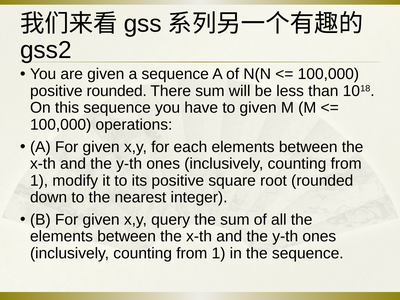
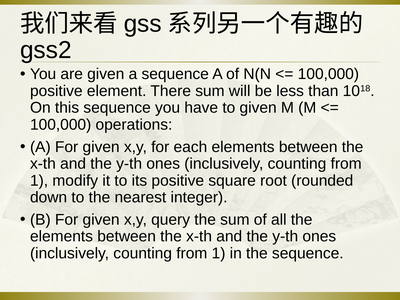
positive rounded: rounded -> element
